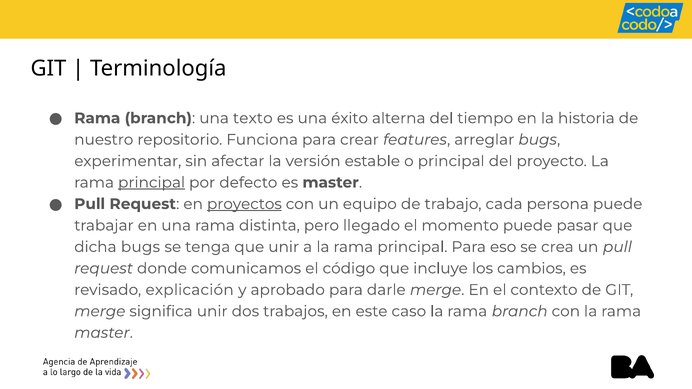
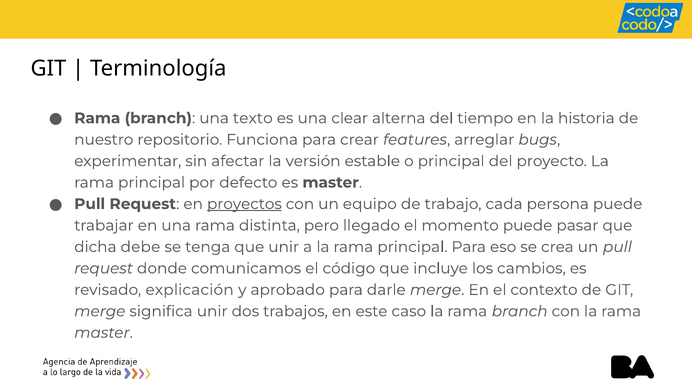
éxito: éxito -> clear
principal at (152, 183) underline: present -> none
dicha bugs: bugs -> debe
